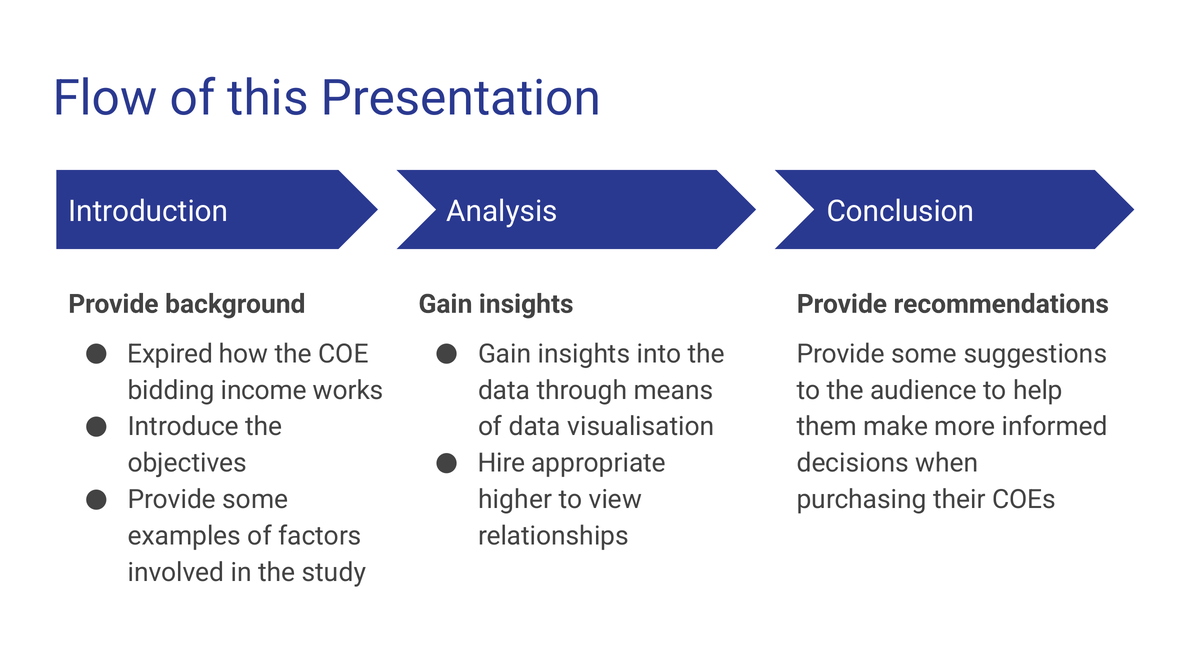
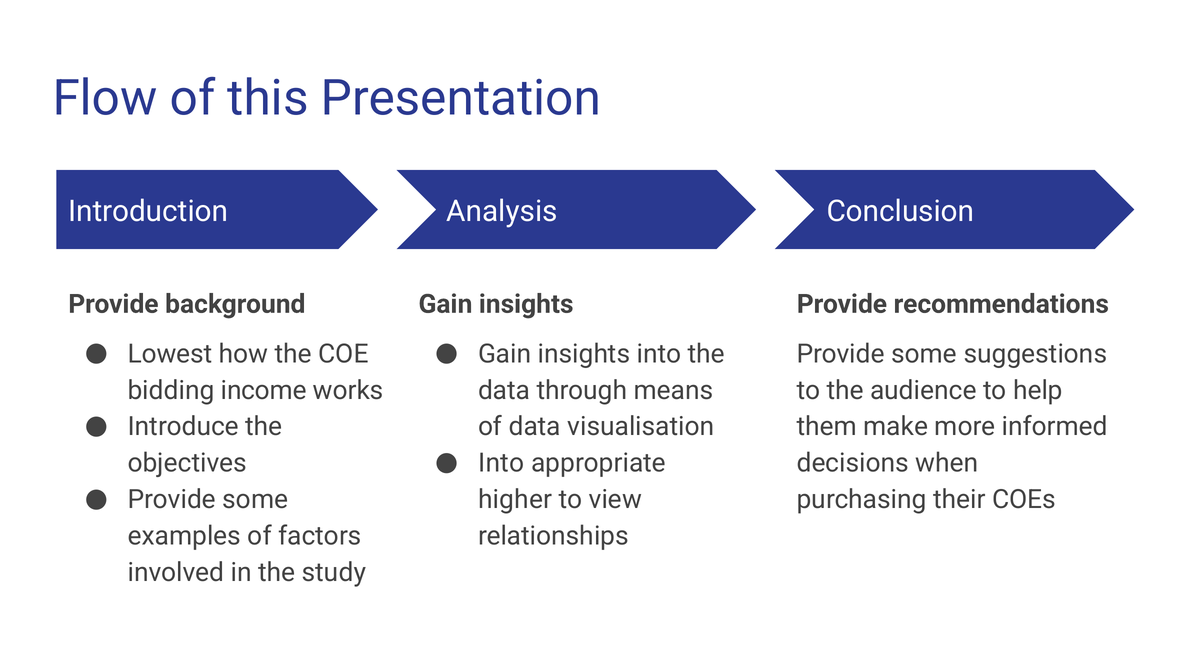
Expired: Expired -> Lowest
Hire at (502, 463): Hire -> Into
